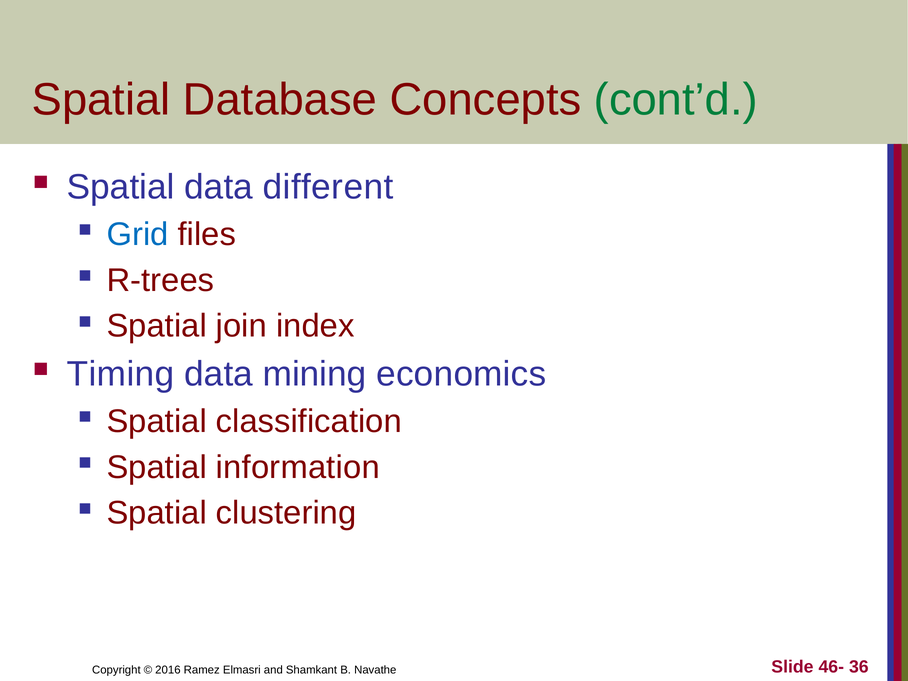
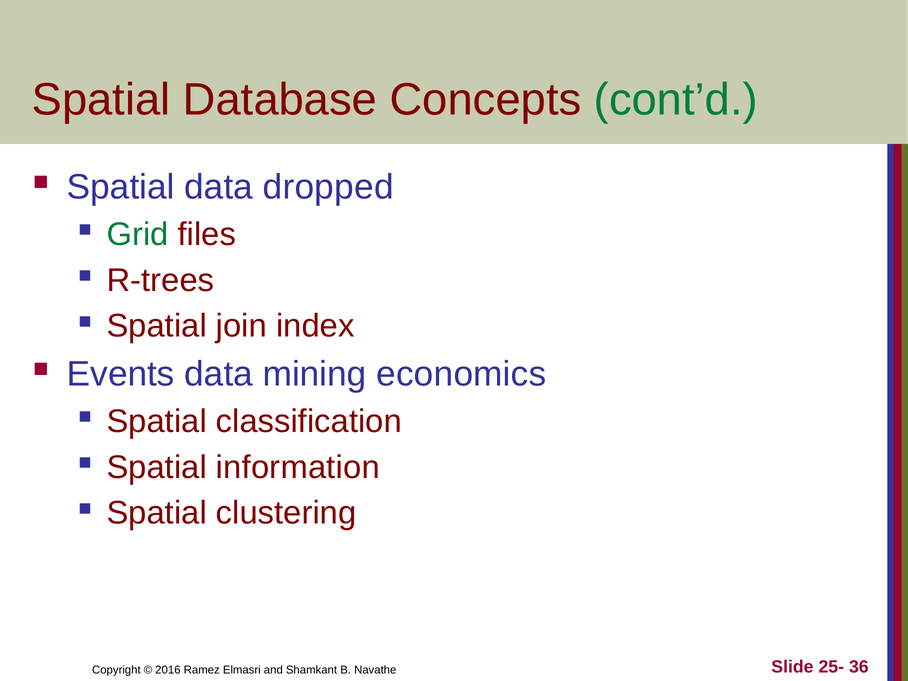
different: different -> dropped
Grid colour: blue -> green
Timing: Timing -> Events
46-: 46- -> 25-
